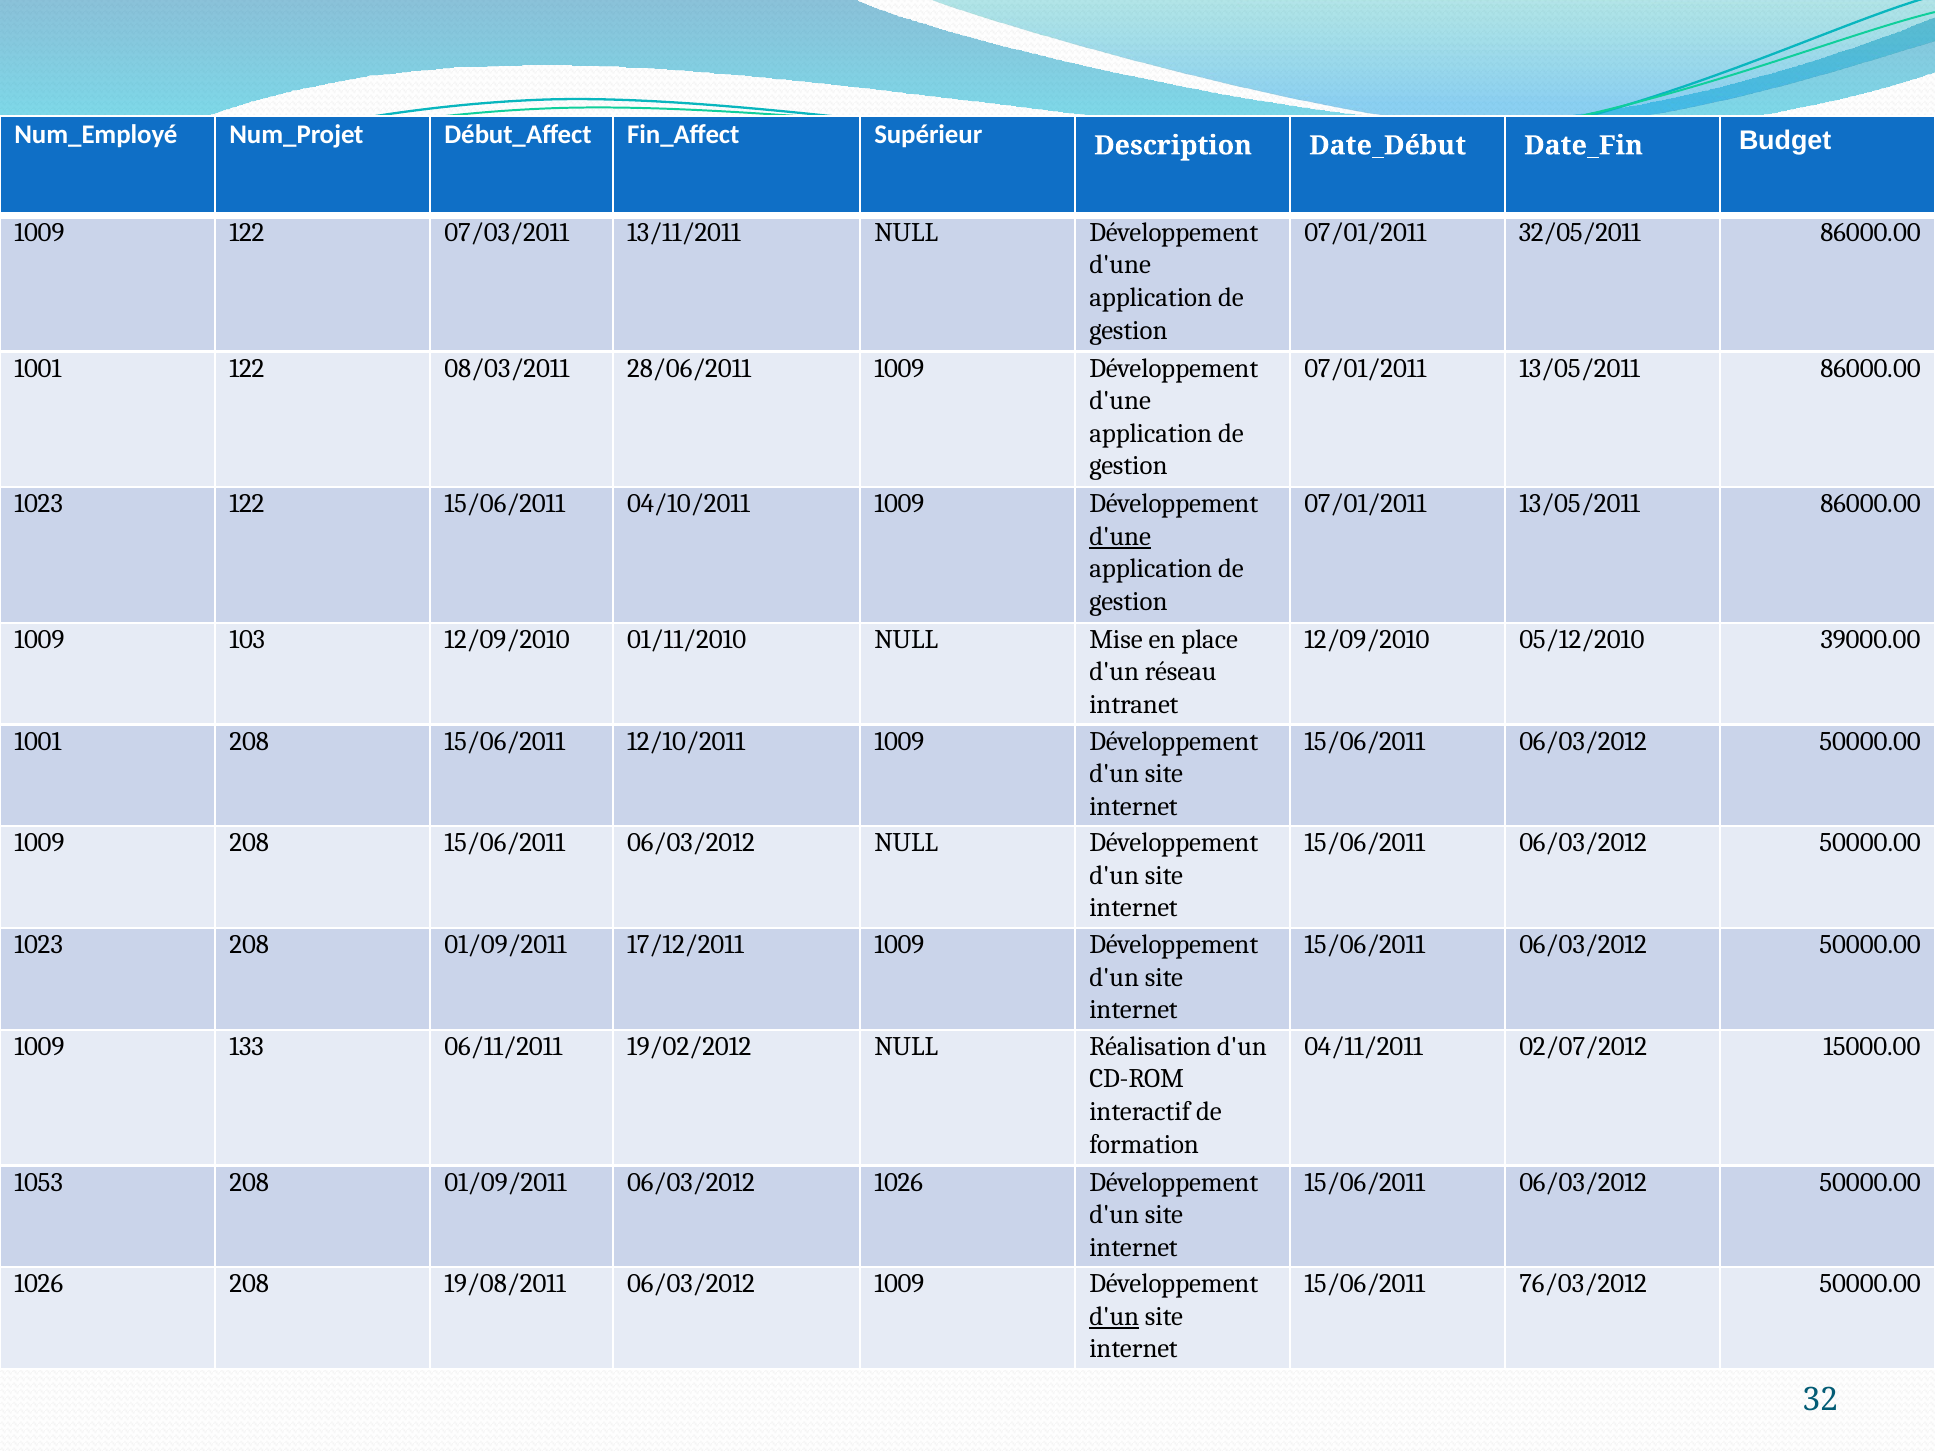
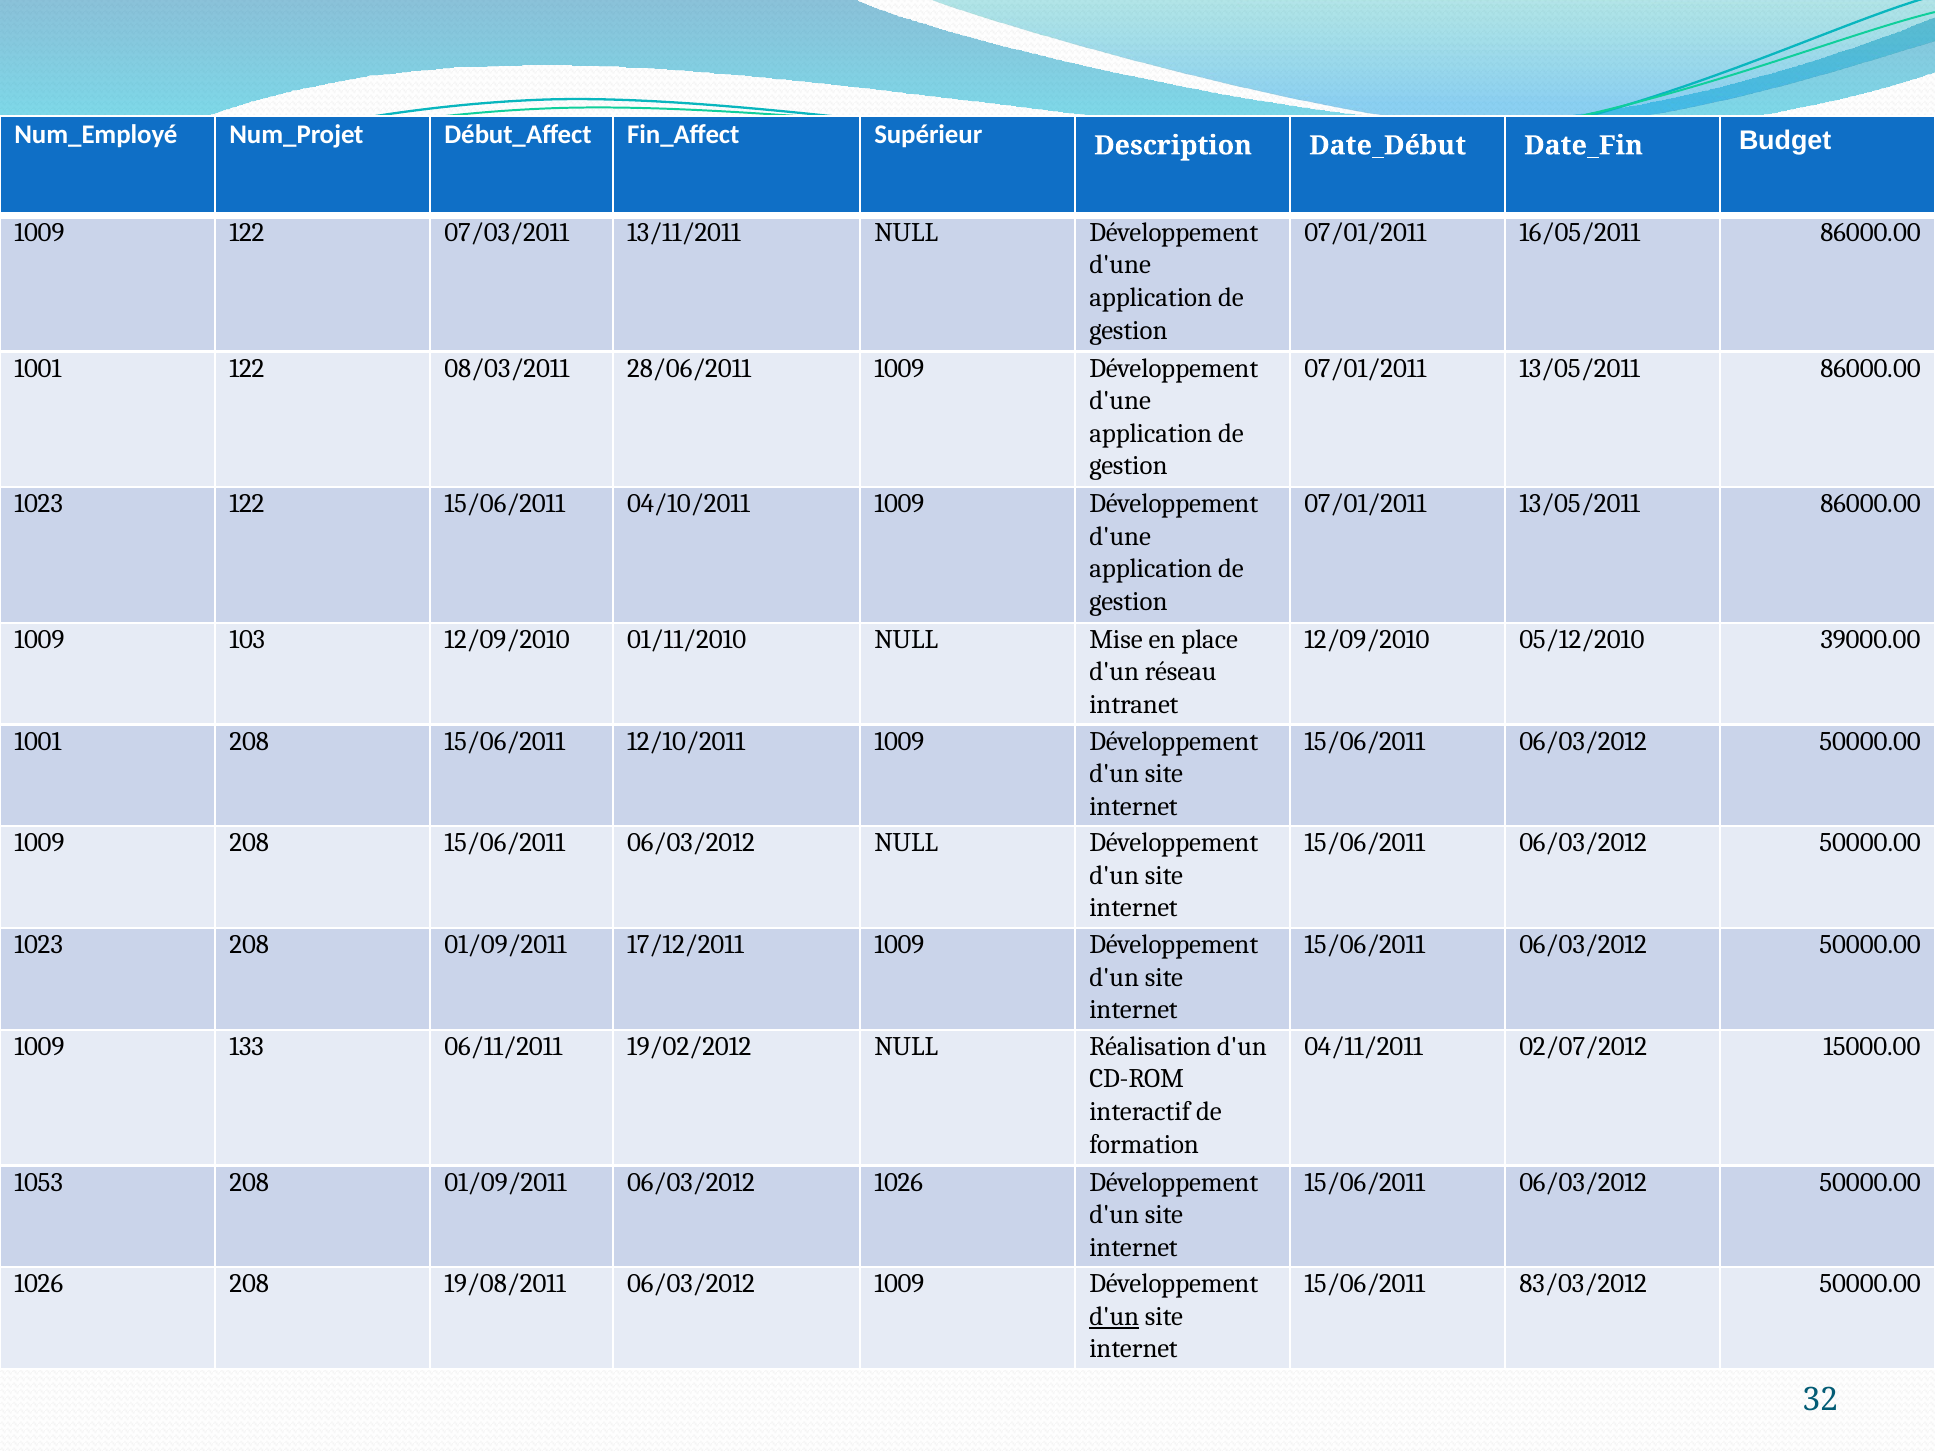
32/05/2011: 32/05/2011 -> 16/05/2011
d'une at (1120, 537) underline: present -> none
76/03/2012: 76/03/2012 -> 83/03/2012
